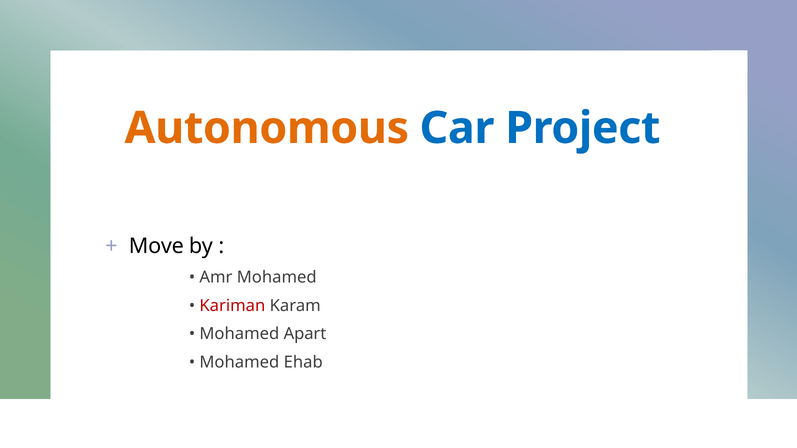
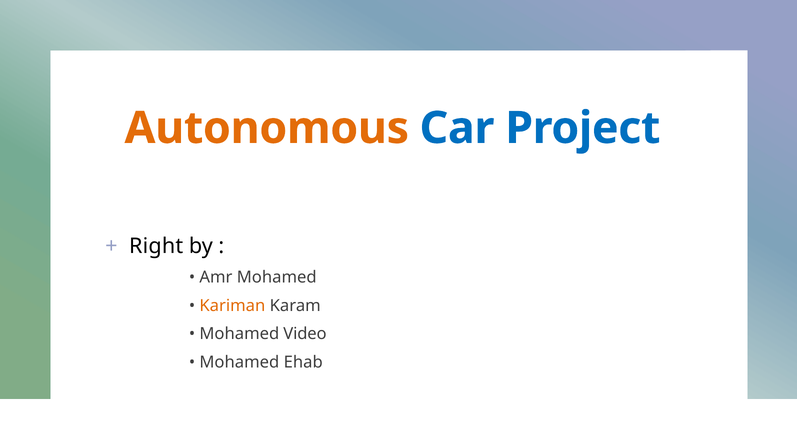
Move: Move -> Right
Kariman colour: red -> orange
Apart: Apart -> Video
